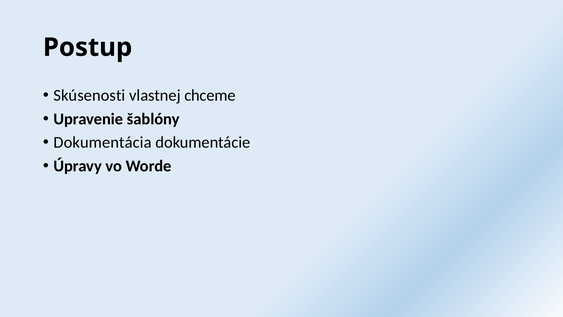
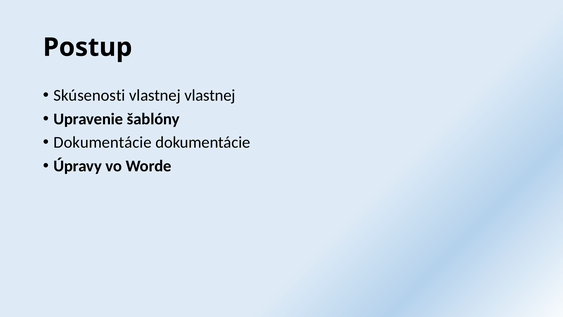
vlastnej chceme: chceme -> vlastnej
Dokumentácia at (103, 142): Dokumentácia -> Dokumentácie
